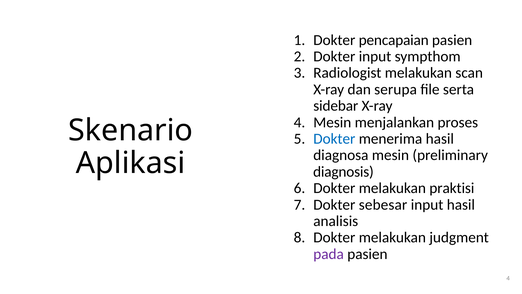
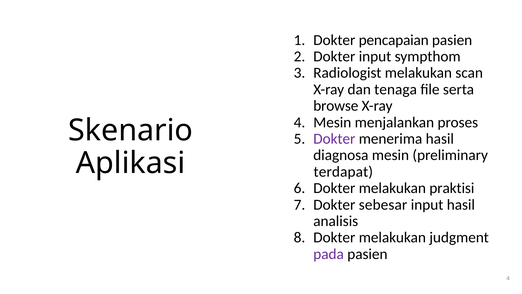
serupa: serupa -> tenaga
sidebar: sidebar -> browse
Dokter at (334, 139) colour: blue -> purple
diagnosis: diagnosis -> terdapat
